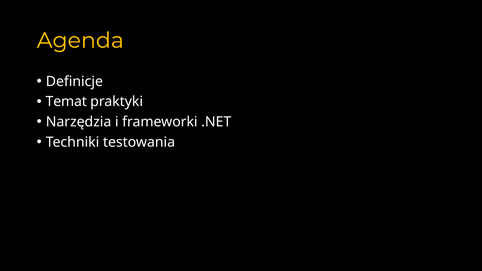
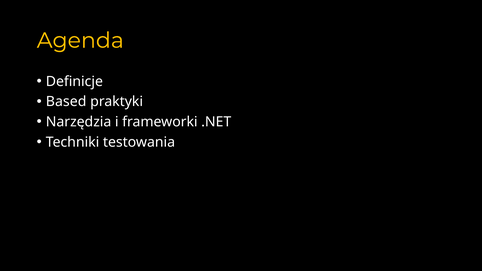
Temat: Temat -> Based
